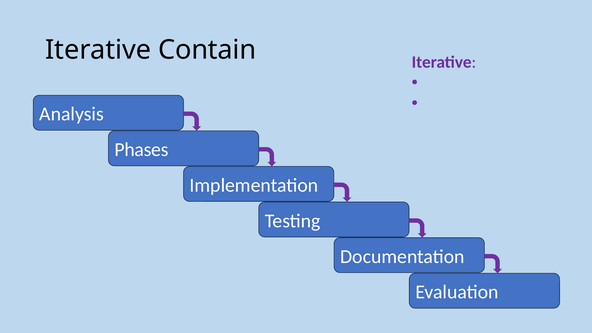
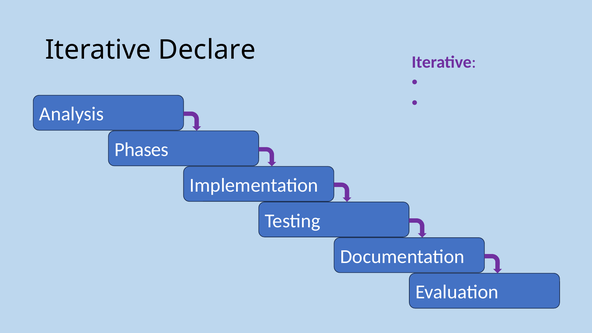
Contain: Contain -> Declare
